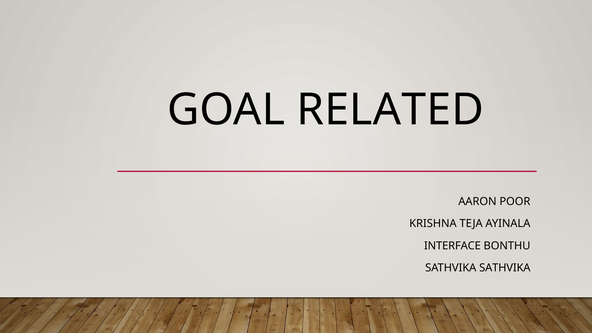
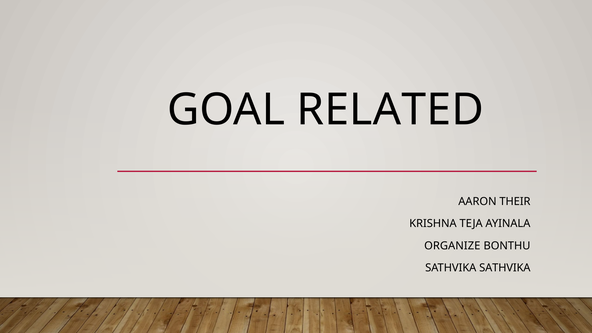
POOR: POOR -> THEIR
INTERFACE: INTERFACE -> ORGANIZE
